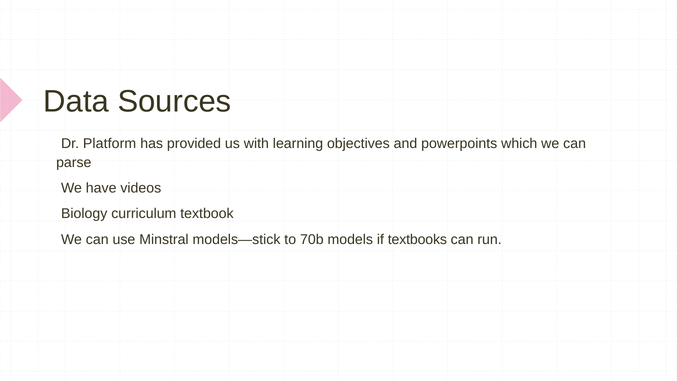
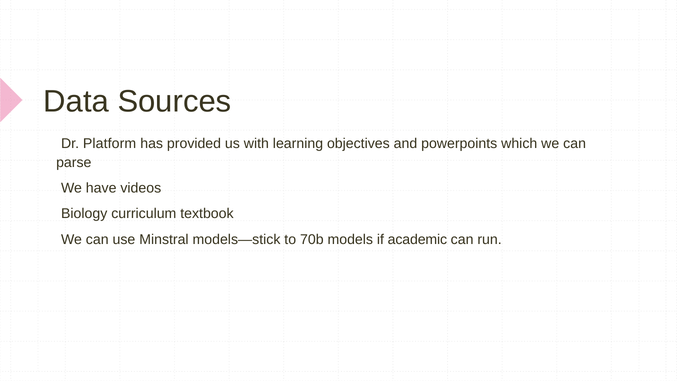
textbooks: textbooks -> academic
